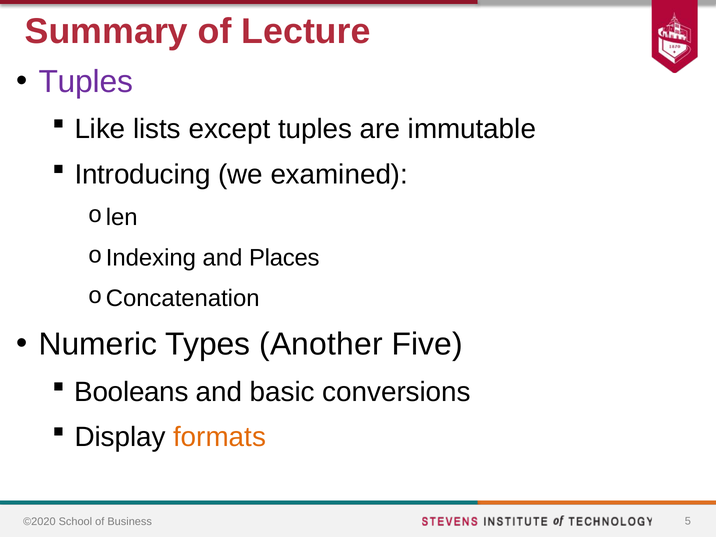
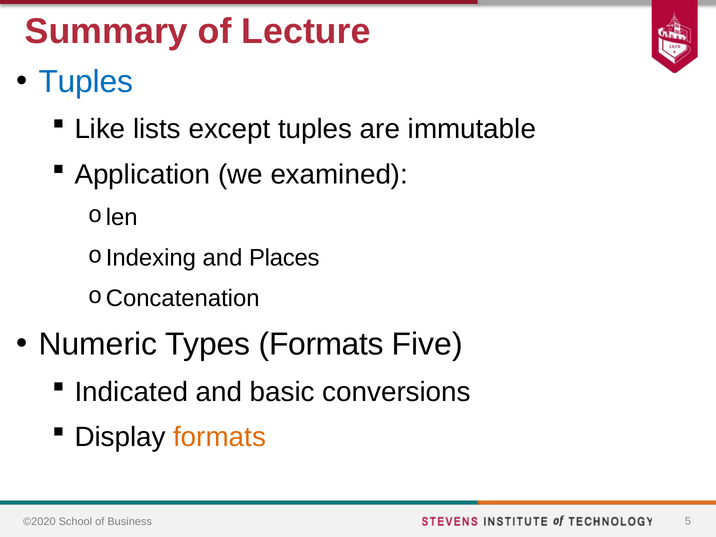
Tuples at (86, 82) colour: purple -> blue
Introducing: Introducing -> Application
Types Another: Another -> Formats
Booleans: Booleans -> Indicated
